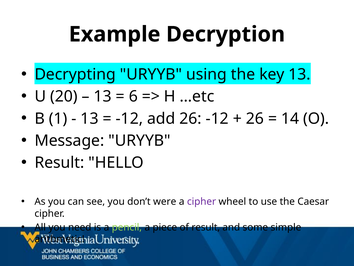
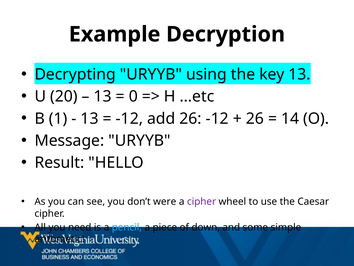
6: 6 -> 0
pencil colour: light green -> light blue
of result: result -> down
